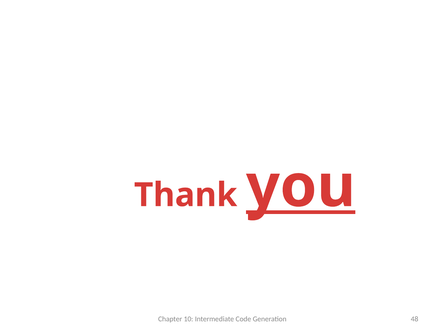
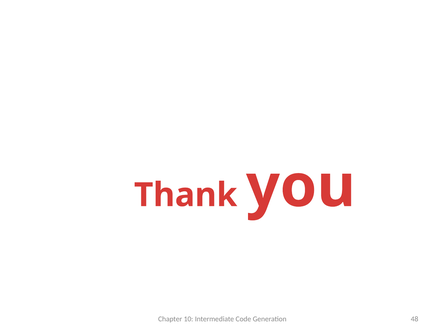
you underline: present -> none
